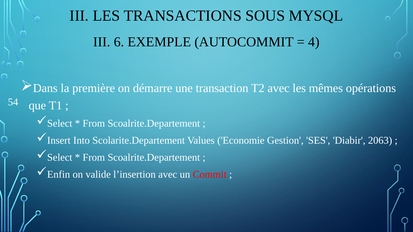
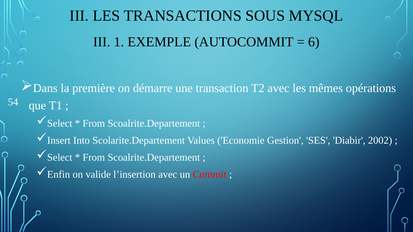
6: 6 -> 1
4: 4 -> 6
2063: 2063 -> 2002
